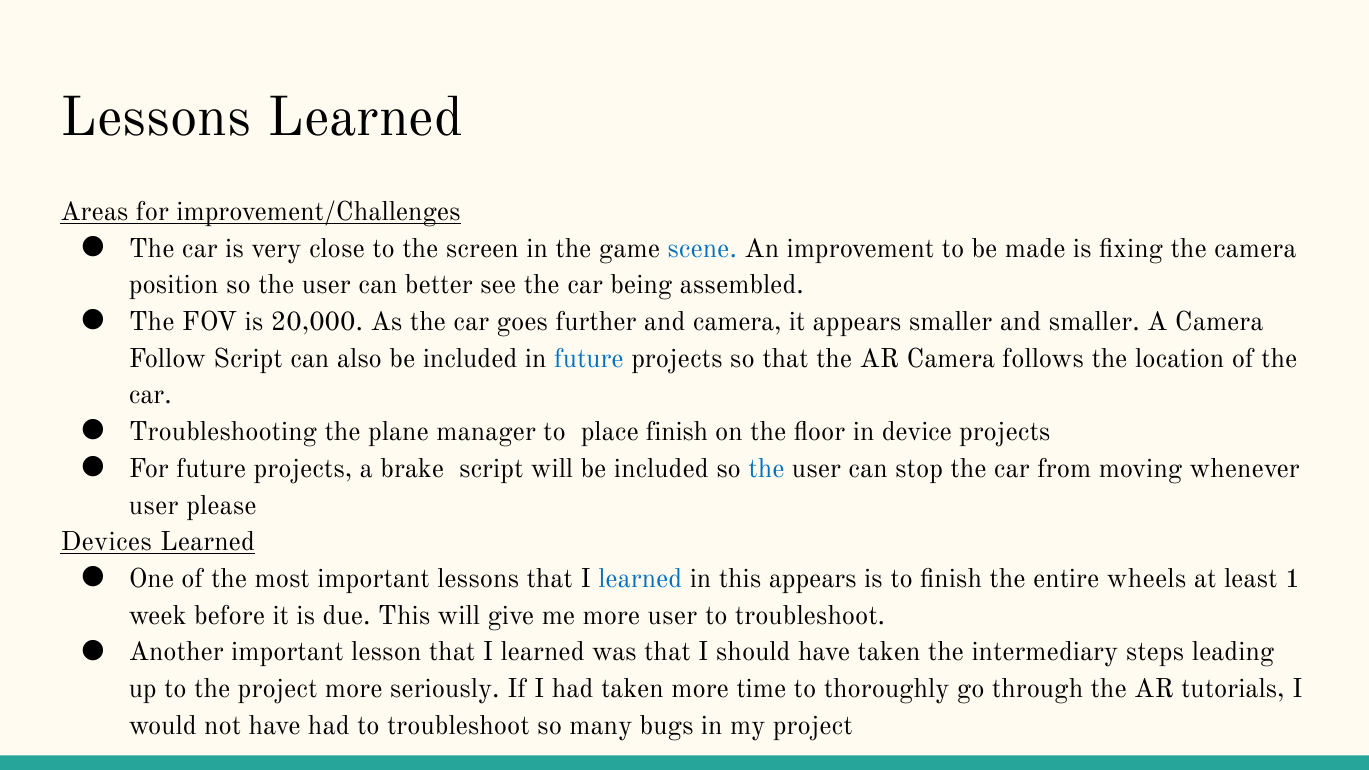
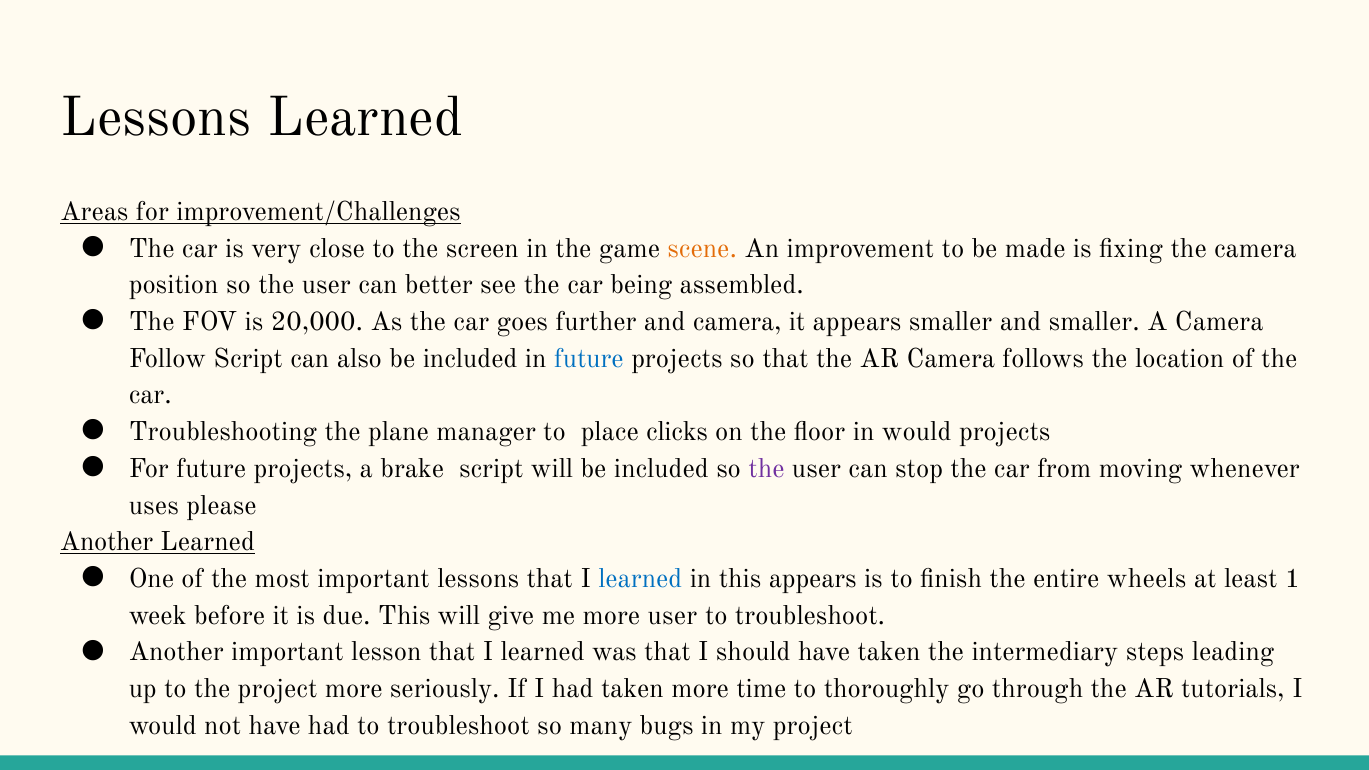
scene colour: blue -> orange
place finish: finish -> clicks
in device: device -> would
the at (766, 469) colour: blue -> purple
user at (154, 505): user -> uses
Devices at (106, 542): Devices -> Another
